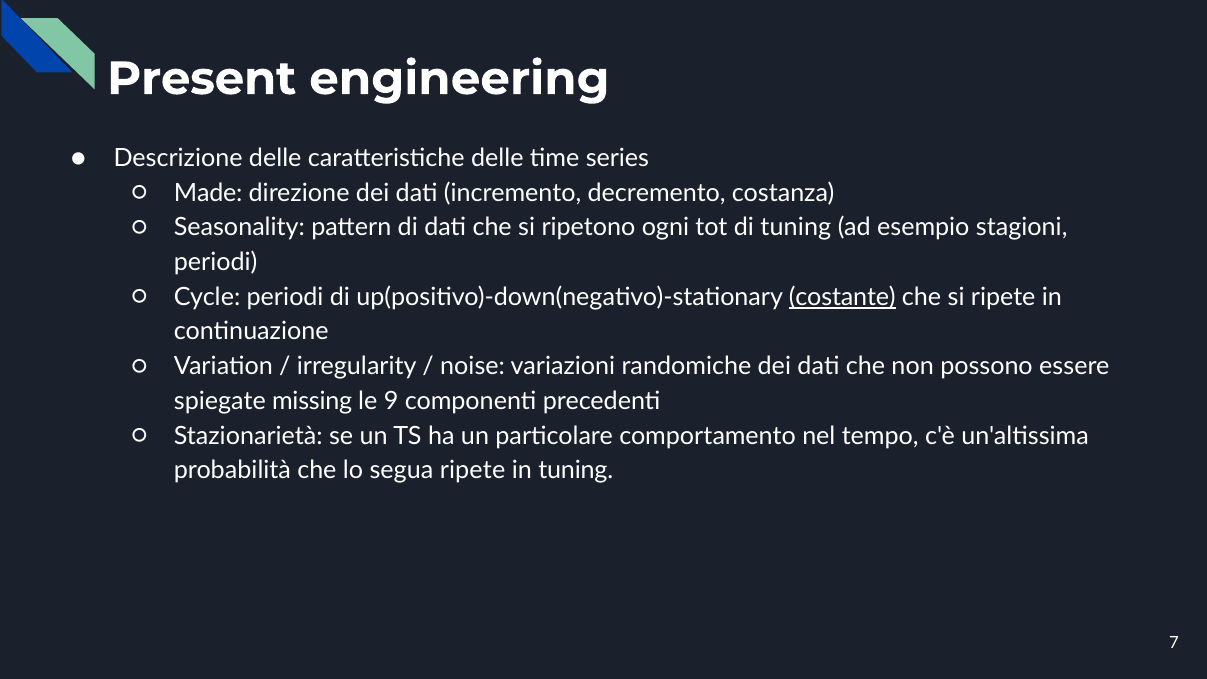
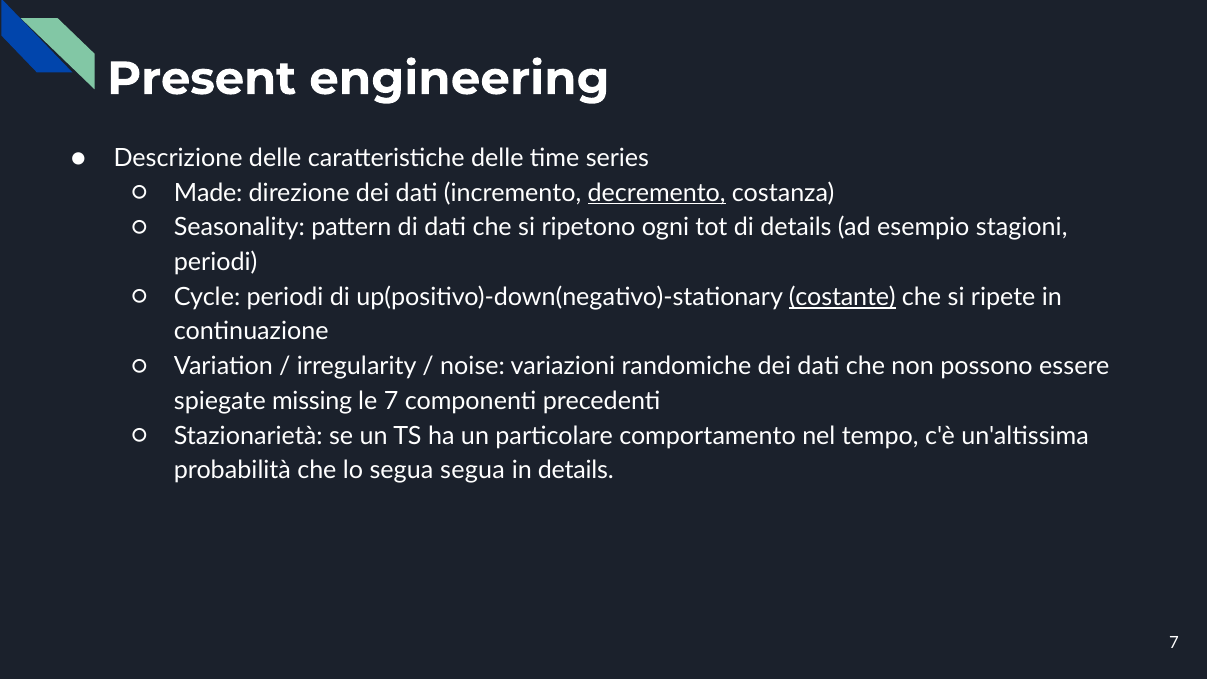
decremento underline: none -> present
di tuning: tuning -> details
le 9: 9 -> 7
segua ripete: ripete -> segua
in tuning: tuning -> details
